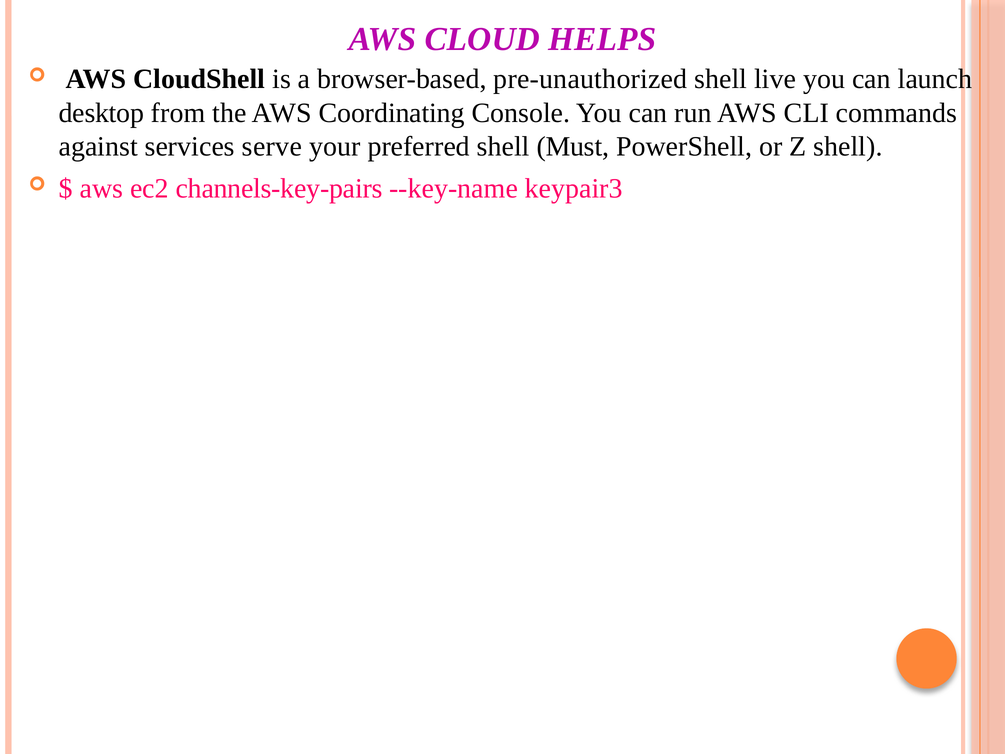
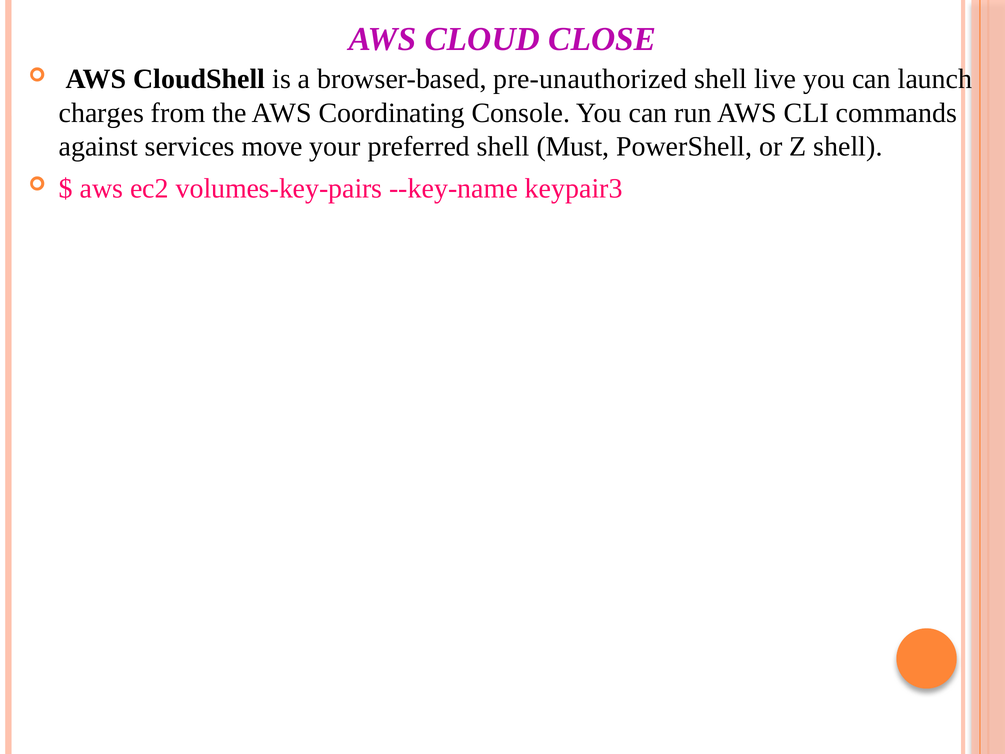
HELPS: HELPS -> CLOSE
desktop: desktop -> charges
serve: serve -> move
channels-key-pairs: channels-key-pairs -> volumes-key-pairs
